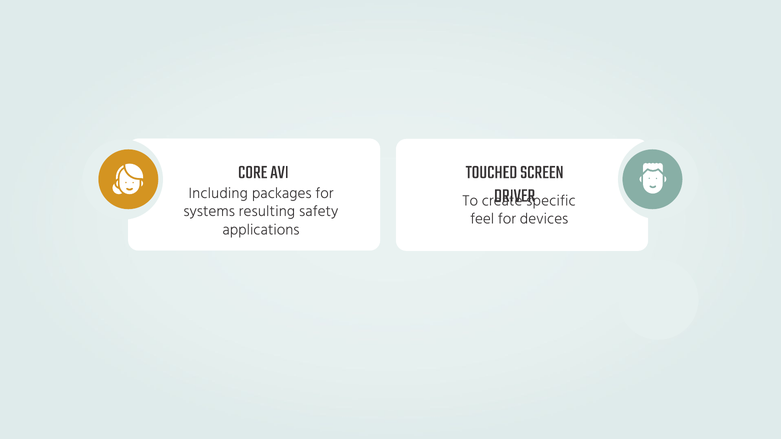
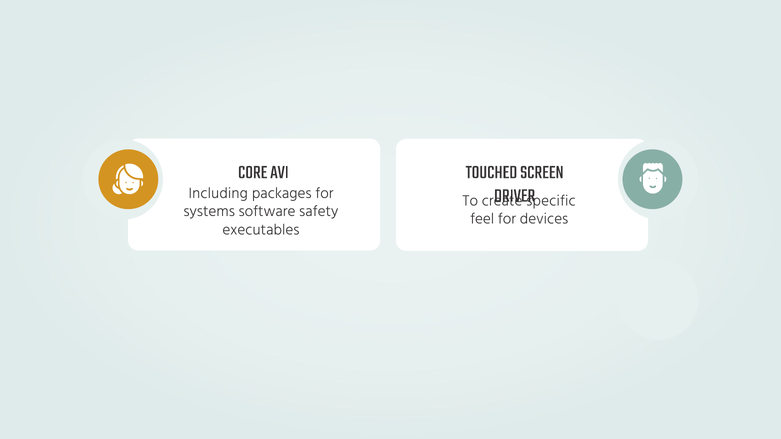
resulting: resulting -> software
applications: applications -> executables
